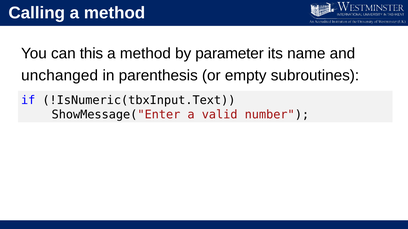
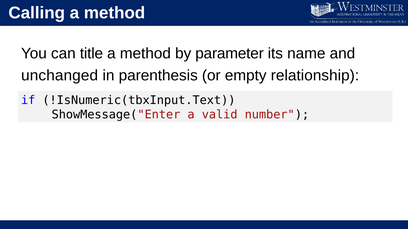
this: this -> title
subroutines: subroutines -> relationship
